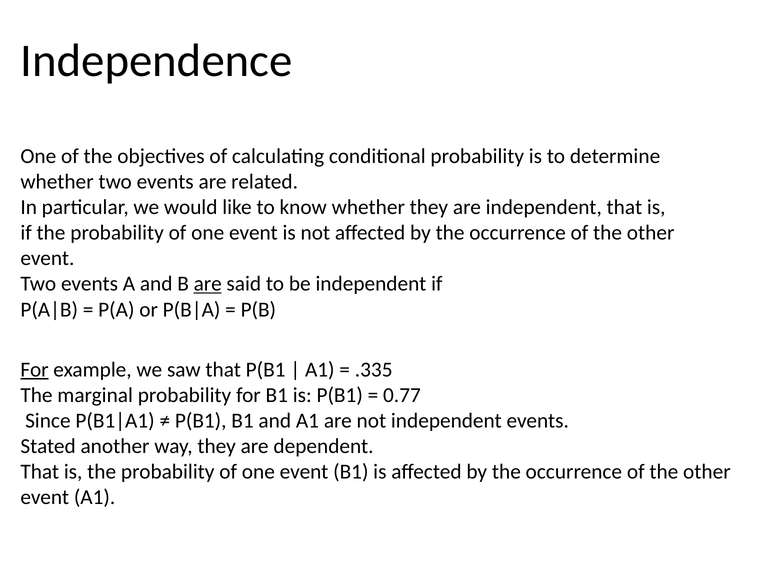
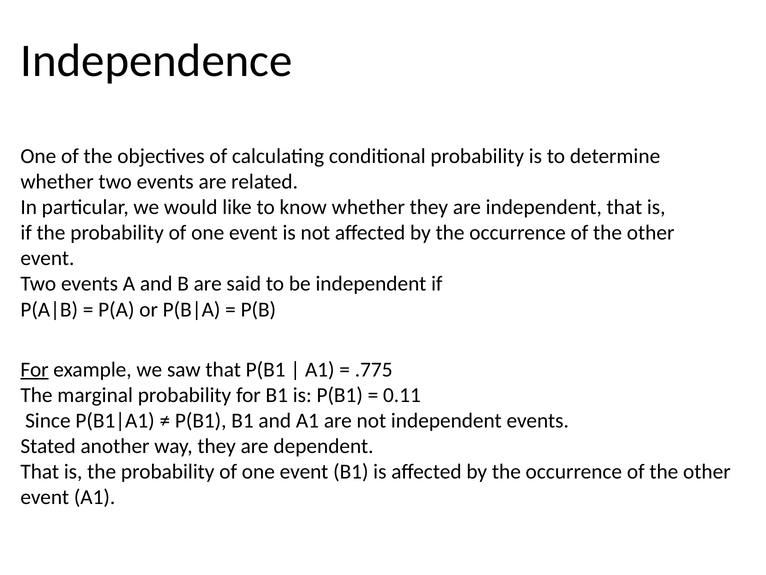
are at (208, 284) underline: present -> none
.335: .335 -> .775
0.77: 0.77 -> 0.11
